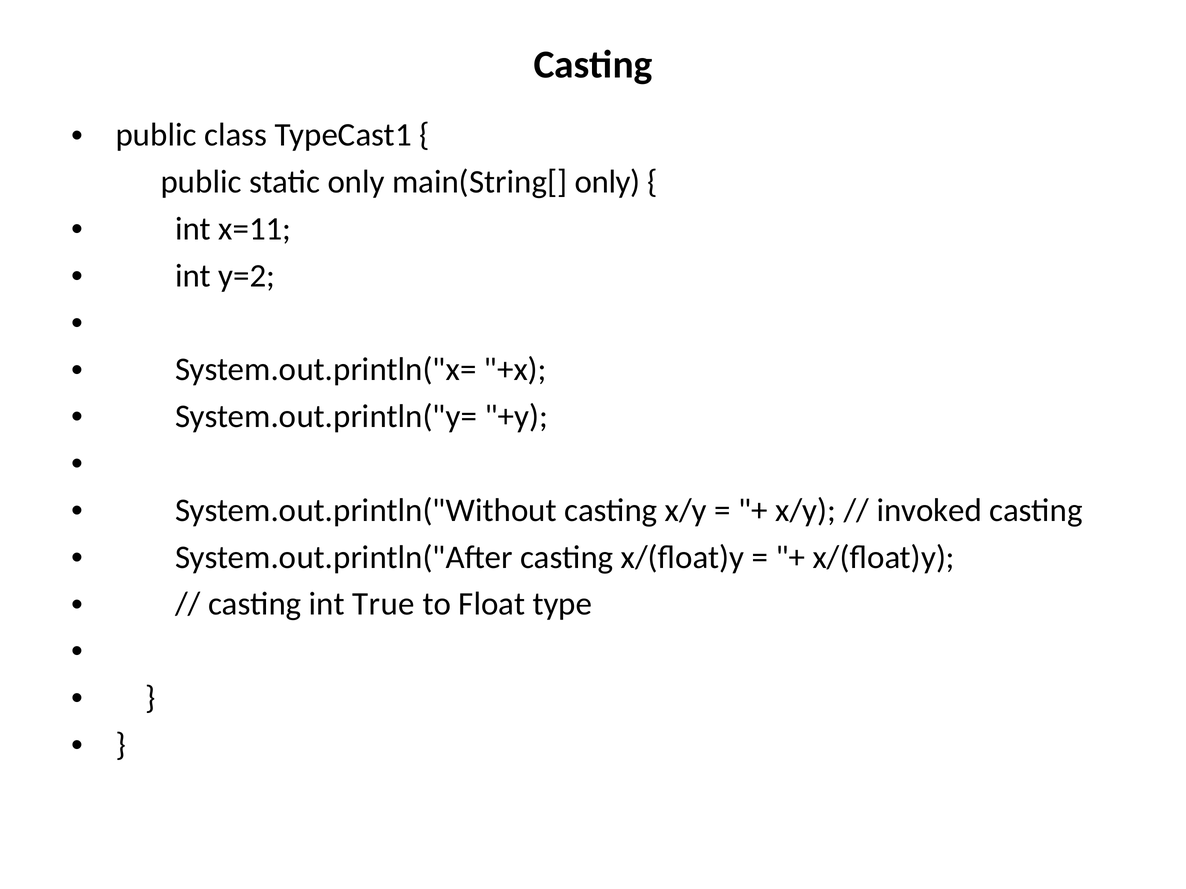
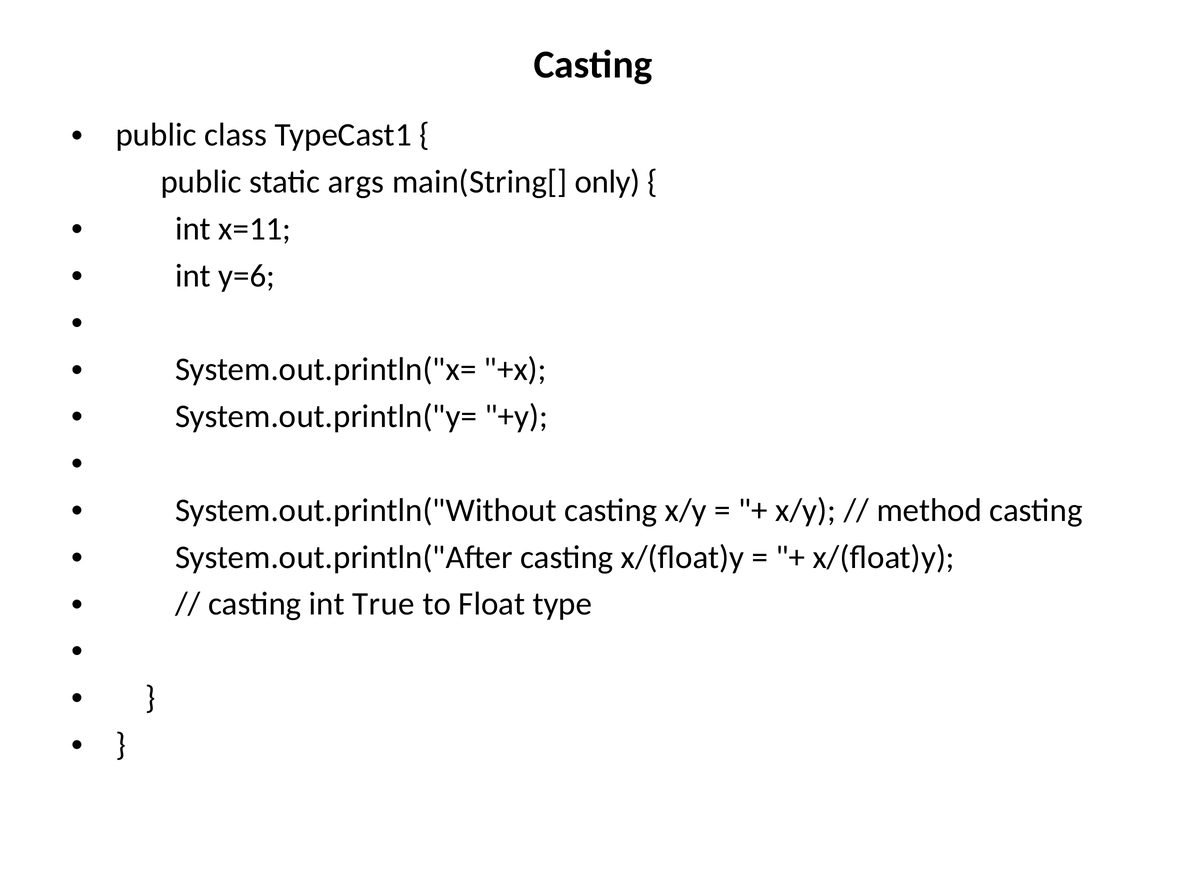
static only: only -> args
y=2: y=2 -> y=6
invoked: invoked -> method
